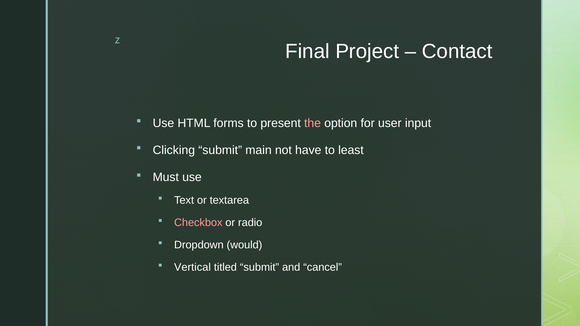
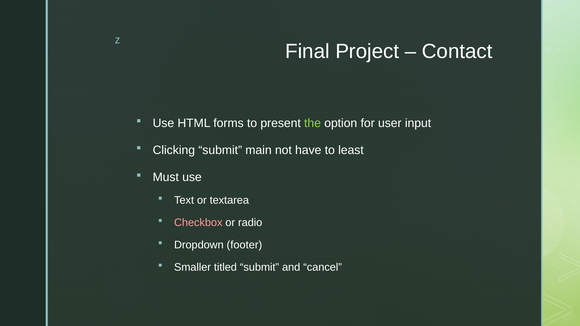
the colour: pink -> light green
would: would -> footer
Vertical: Vertical -> Smaller
